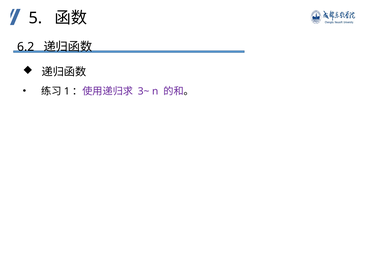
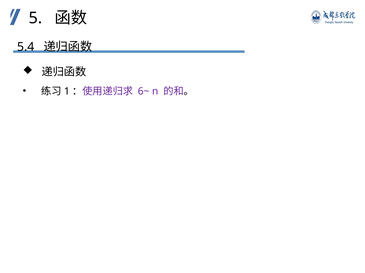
6.2: 6.2 -> 5.4
3~: 3~ -> 6~
